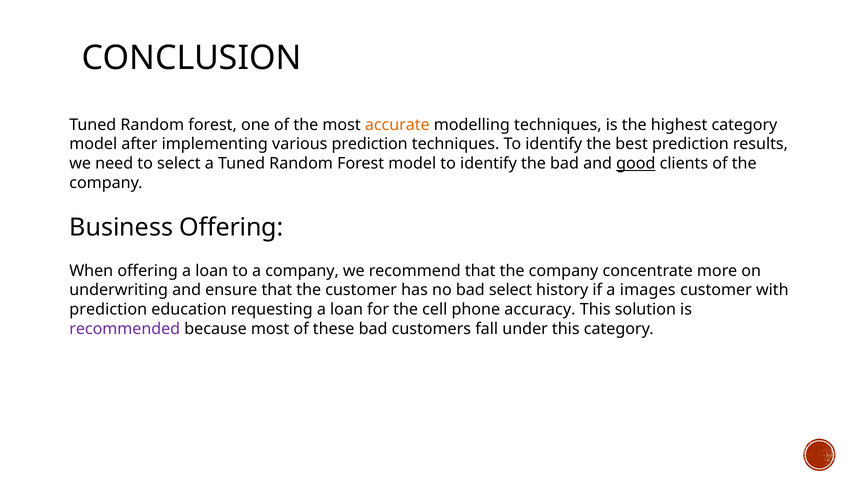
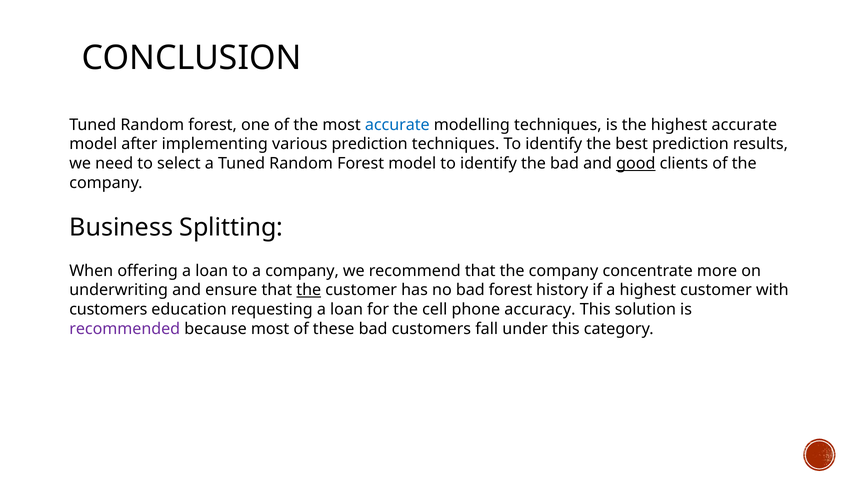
accurate at (397, 125) colour: orange -> blue
highest category: category -> accurate
Business Offering: Offering -> Splitting
the at (309, 290) underline: none -> present
bad select: select -> forest
a images: images -> highest
prediction at (108, 310): prediction -> customers
